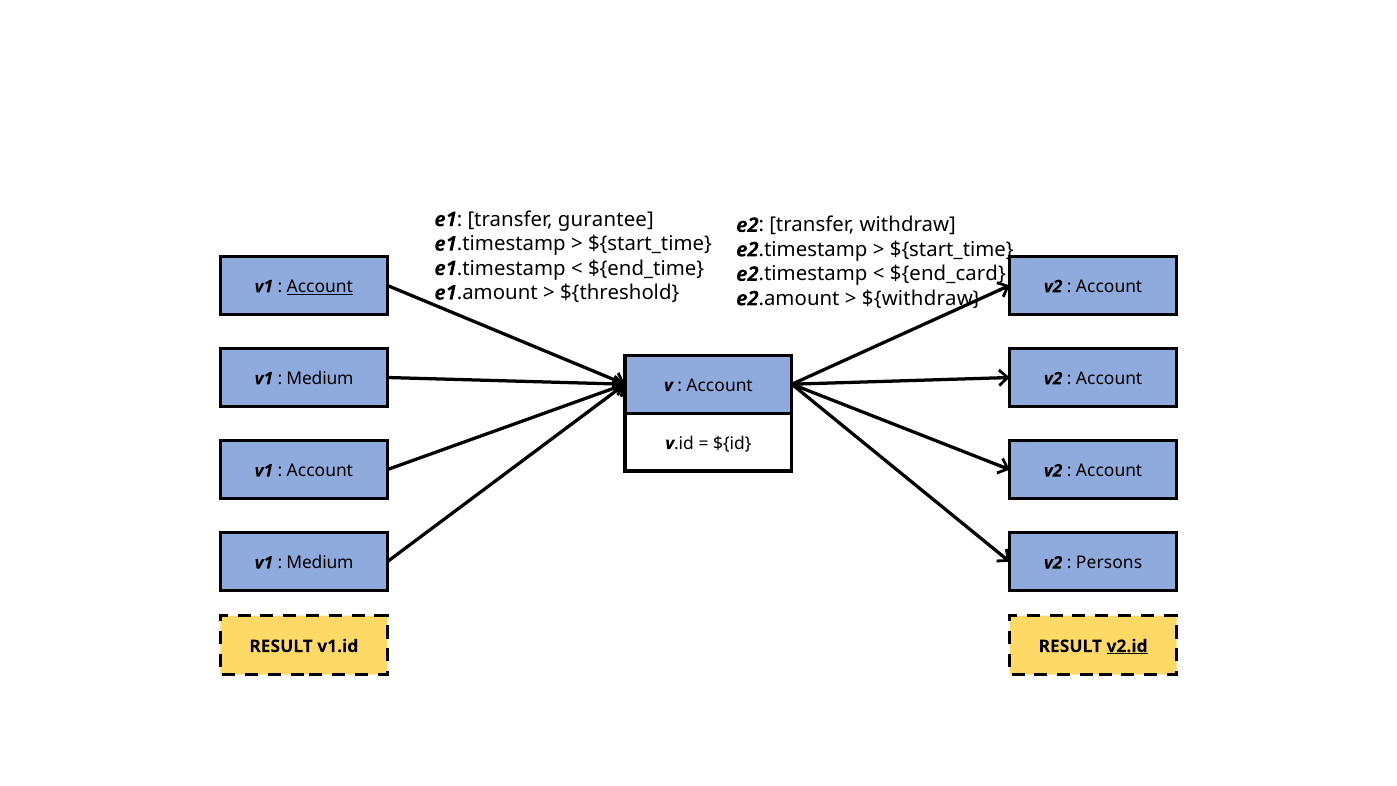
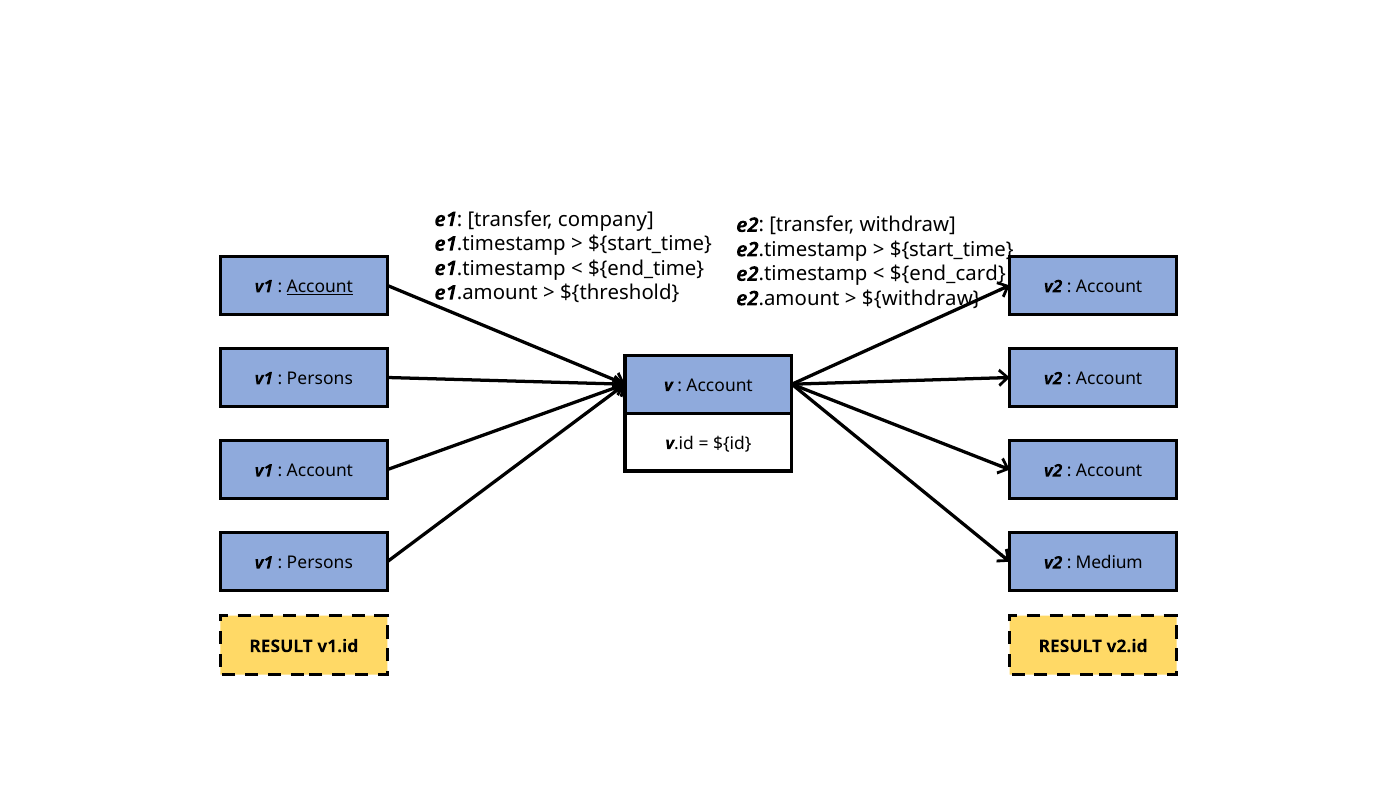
gurantee: gurantee -> company
Medium at (320, 379): Medium -> Persons
Medium at (320, 563): Medium -> Persons
Persons: Persons -> Medium
v2.id underline: present -> none
